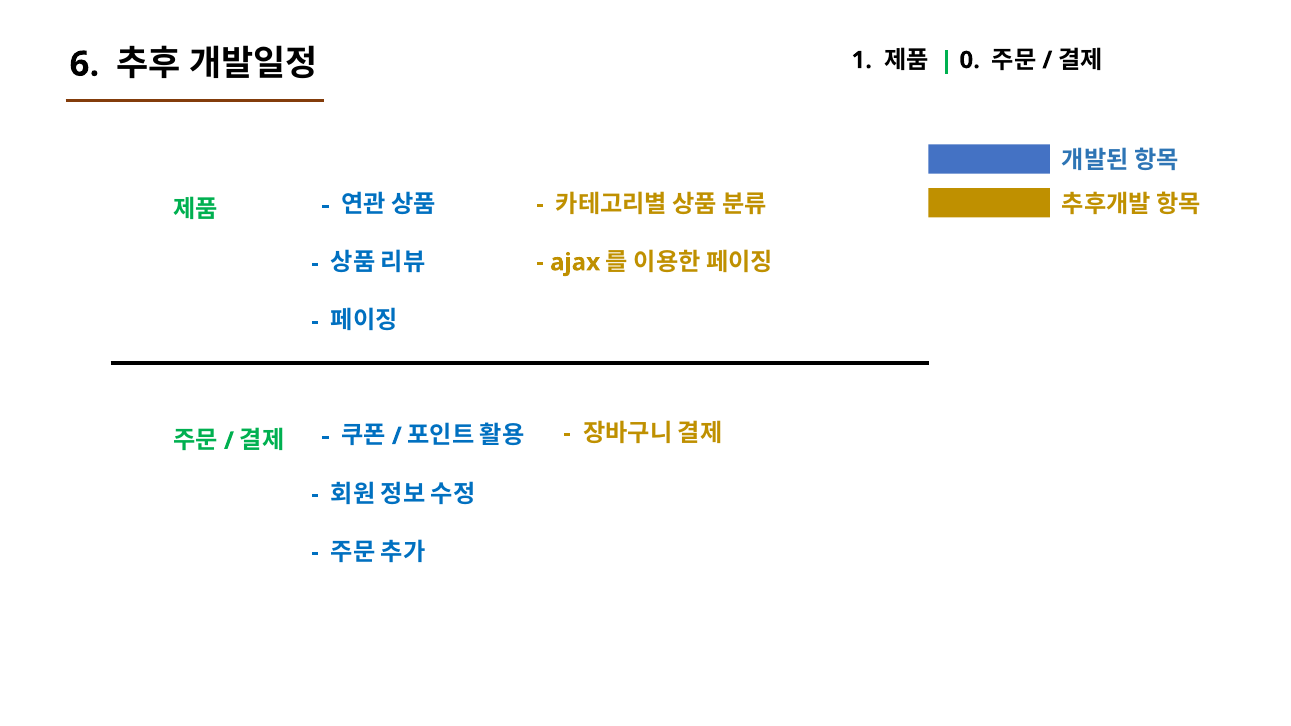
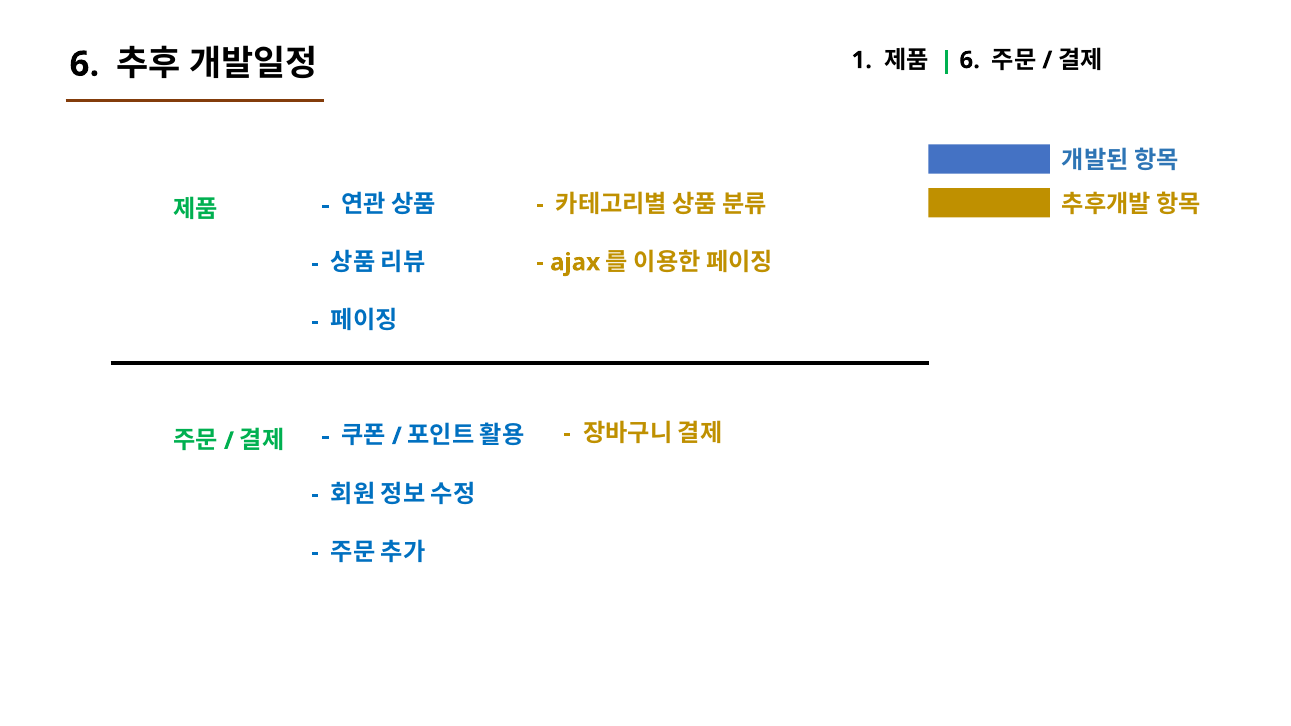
0 at (970, 60): 0 -> 6
